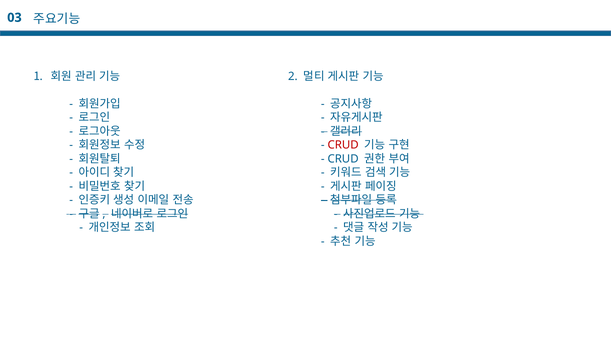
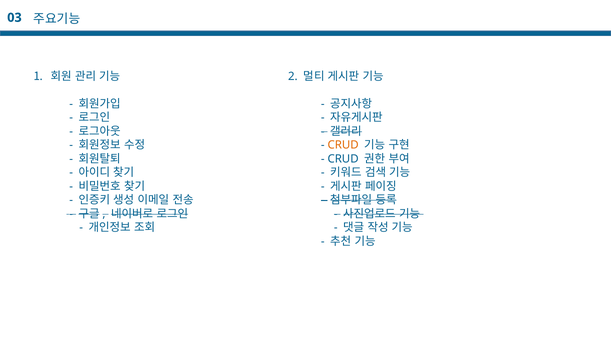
CRUD at (343, 145) colour: red -> orange
